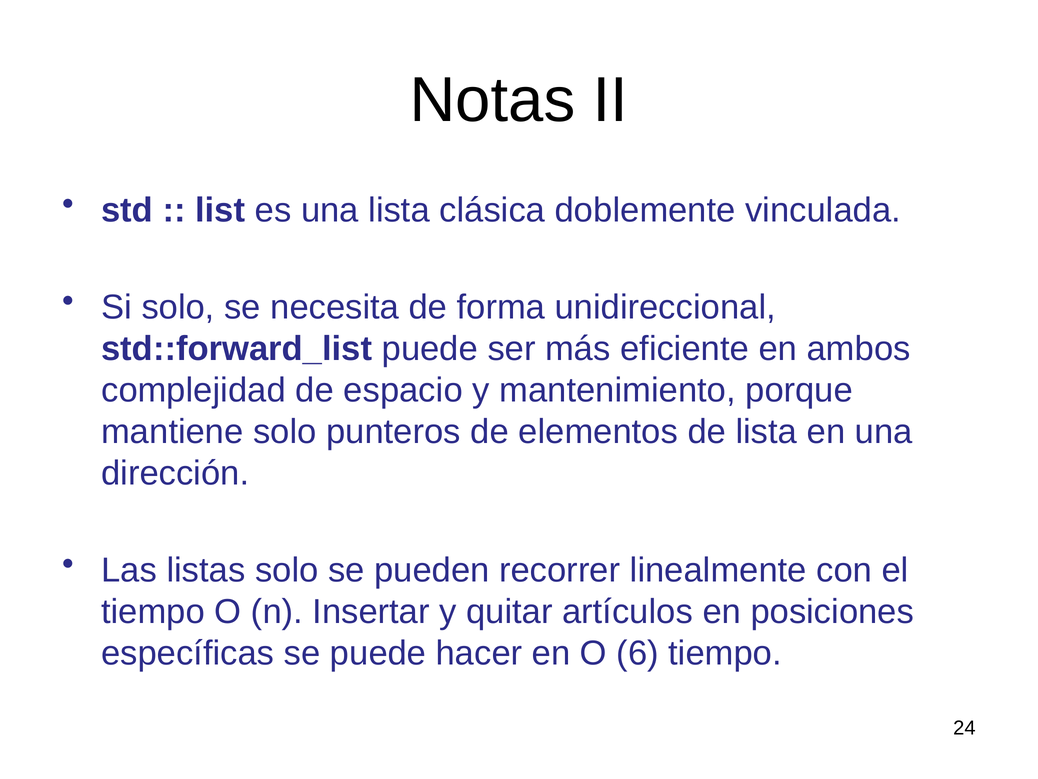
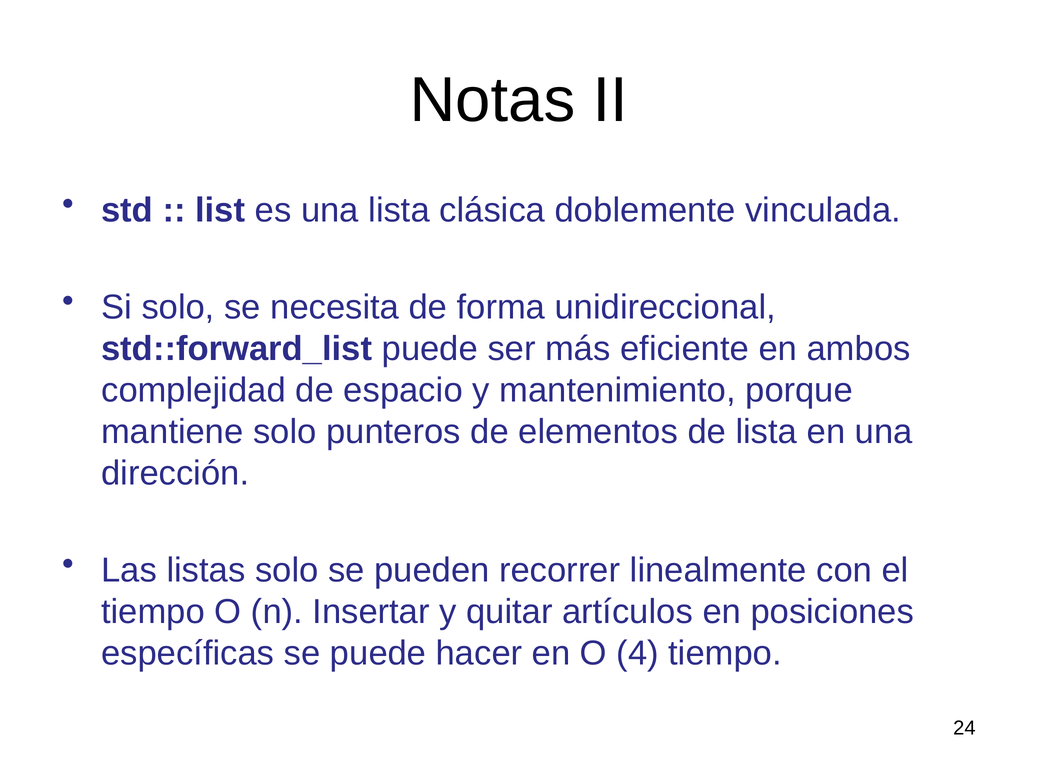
6: 6 -> 4
